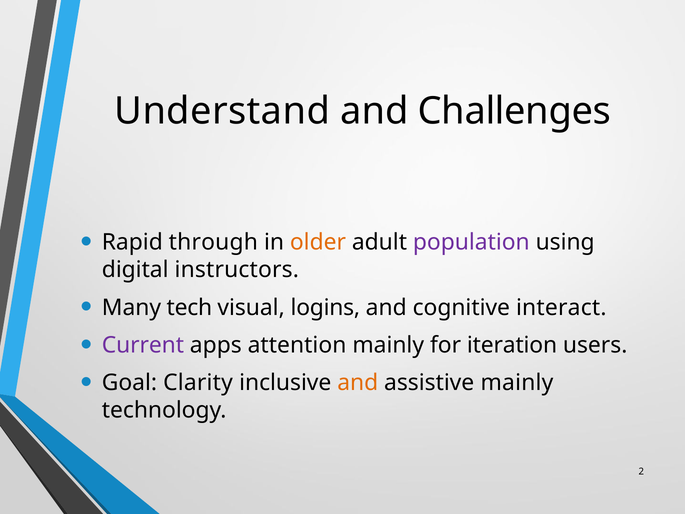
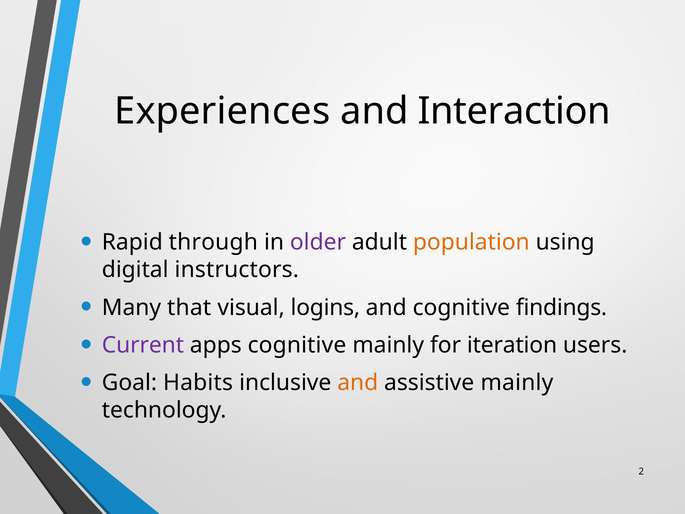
Understand: Understand -> Experiences
Challenges: Challenges -> Interaction
older colour: orange -> purple
population colour: purple -> orange
tech: tech -> that
interact: interact -> findings
apps attention: attention -> cognitive
Clarity: Clarity -> Habits
